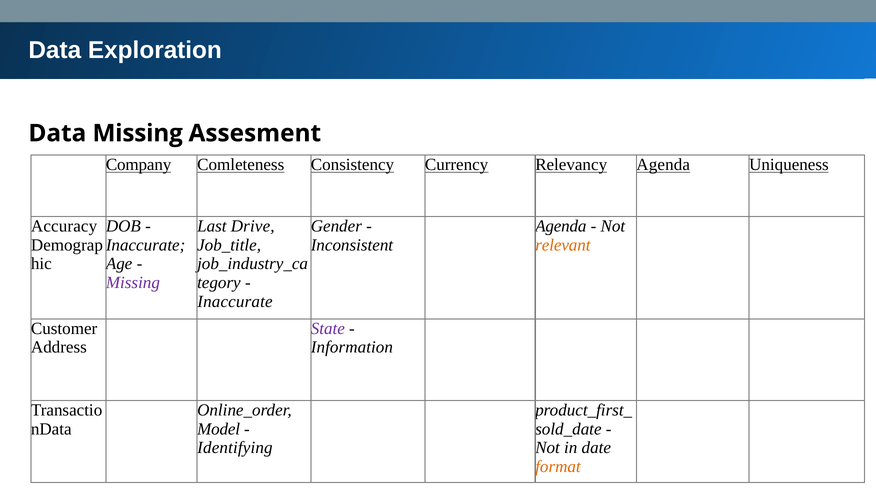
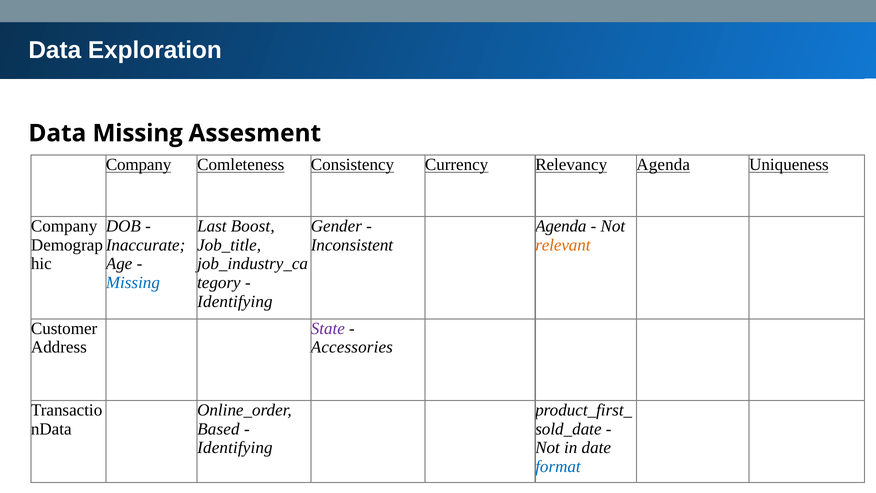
Accuracy at (64, 226): Accuracy -> Company
Drive: Drive -> Boost
Missing at (133, 282) colour: purple -> blue
Inaccurate at (235, 301): Inaccurate -> Identifying
Information: Information -> Accessories
Model: Model -> Based
format colour: orange -> blue
